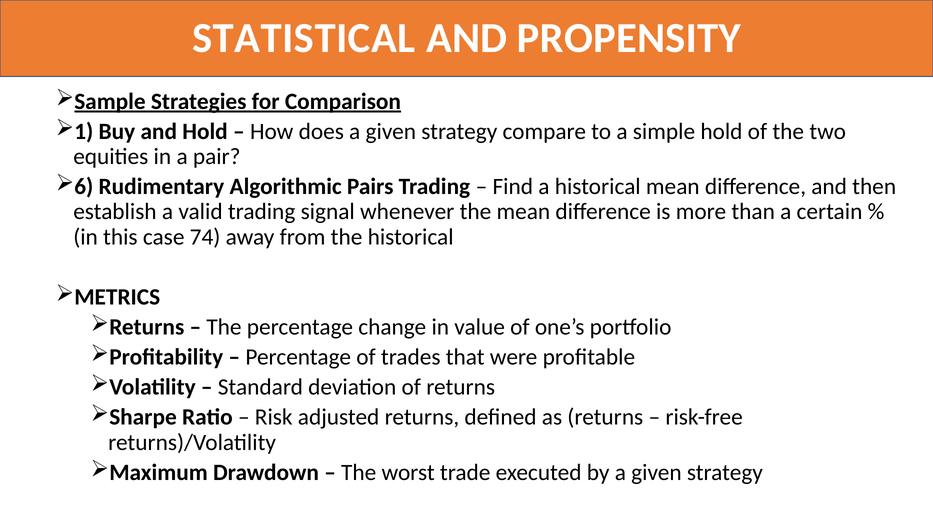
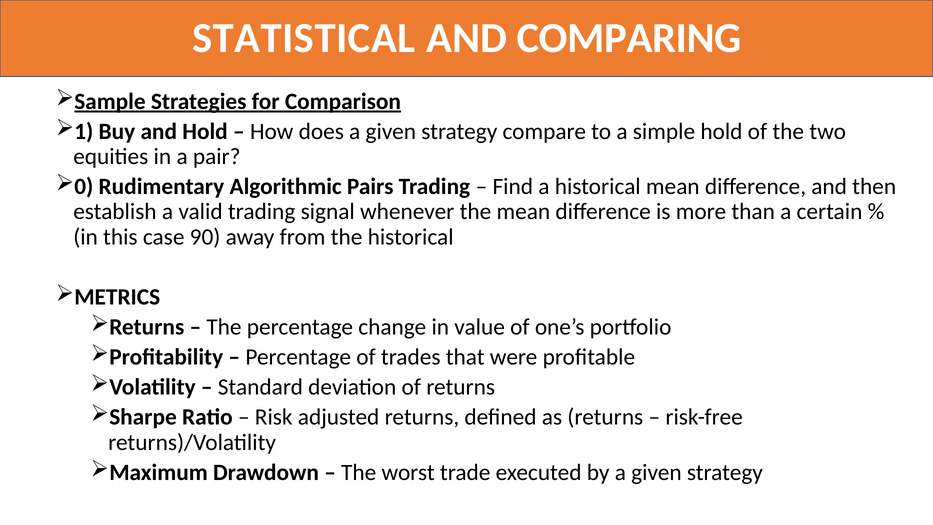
PROPENSITY: PROPENSITY -> COMPARING
6: 6 -> 0
74: 74 -> 90
